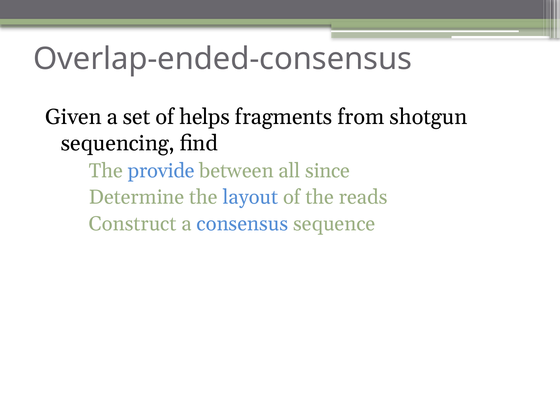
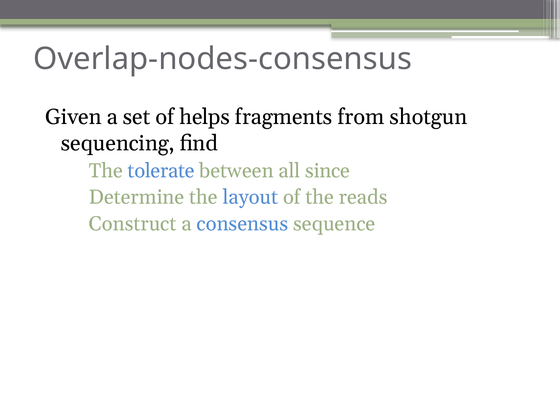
Overlap-ended-consensus: Overlap-ended-consensus -> Overlap-nodes-consensus
provide: provide -> tolerate
